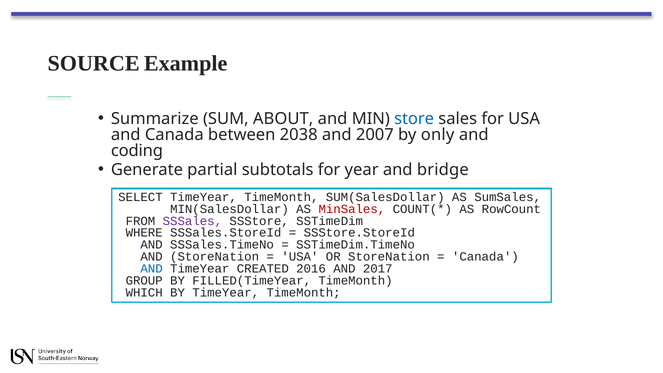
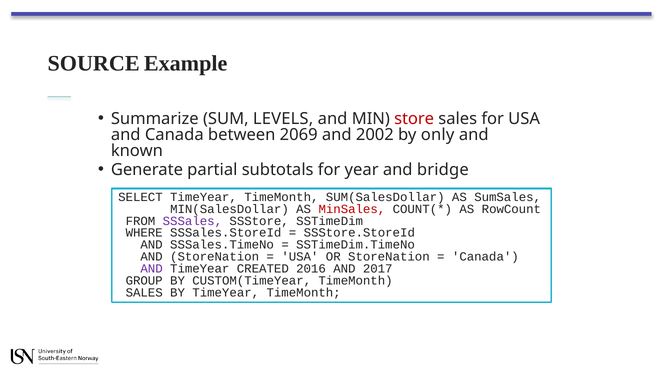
ABOUT: ABOUT -> LEVELS
store colour: blue -> red
2038: 2038 -> 2069
2007: 2007 -> 2002
coding: coding -> known
AND at (152, 269) colour: blue -> purple
FILLED(TimeYear: FILLED(TimeYear -> CUSTOM(TimeYear
WHICH at (144, 292): WHICH -> SALES
